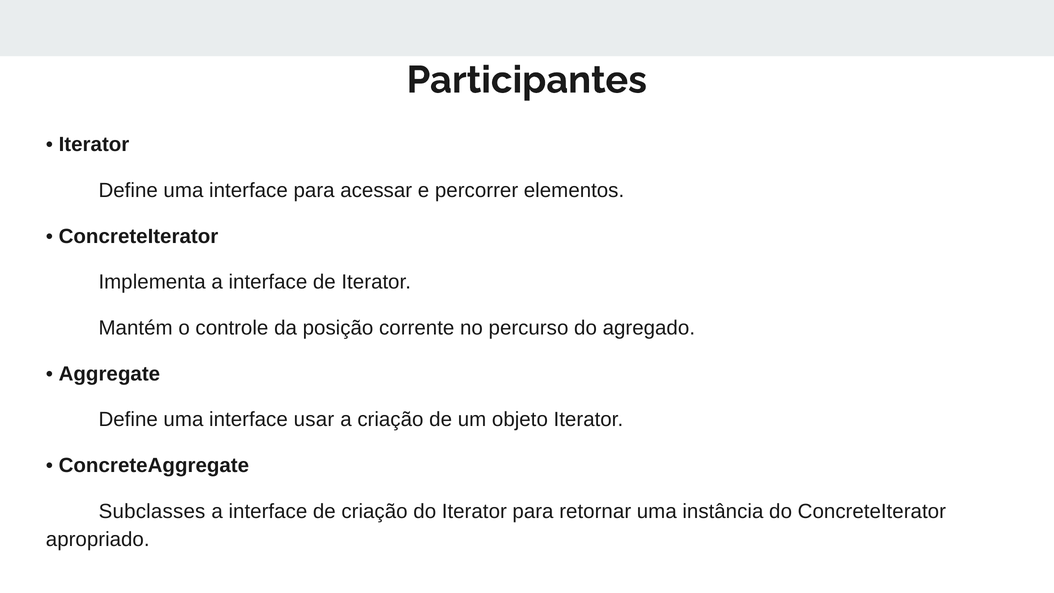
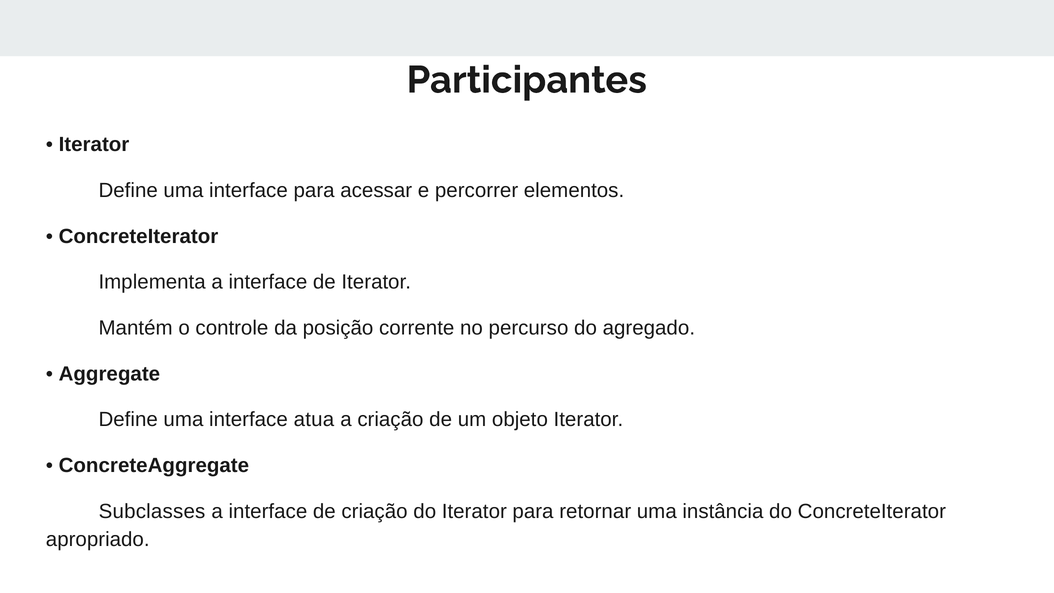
usar: usar -> atua
